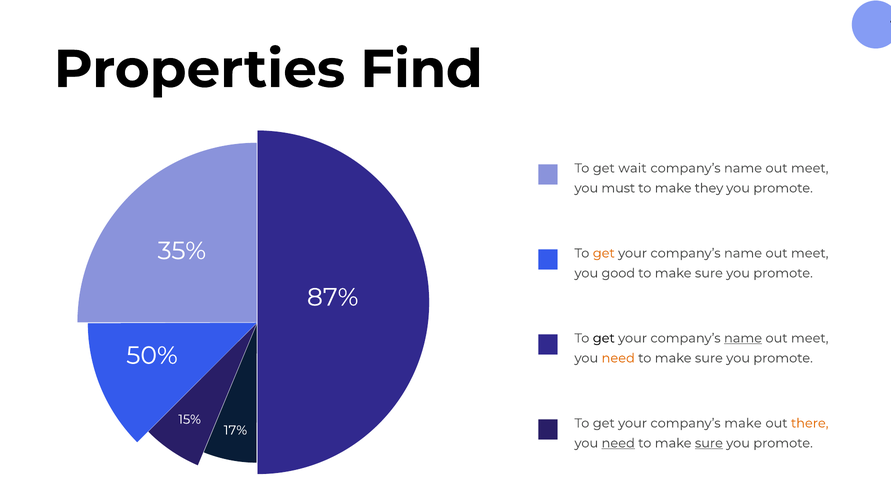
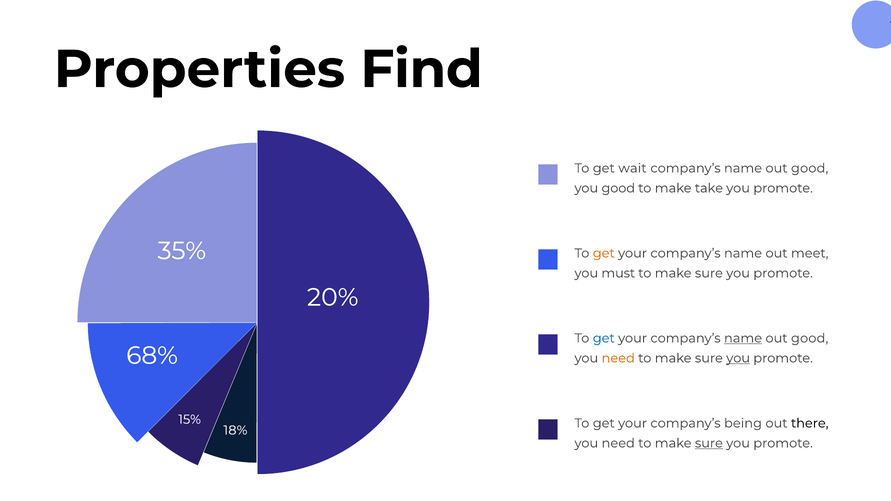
meet at (810, 168): meet -> good
you must: must -> good
they: they -> take
good: good -> must
87%: 87% -> 20%
get at (604, 338) colour: black -> blue
meet at (810, 338): meet -> good
50%: 50% -> 68%
you at (738, 358) underline: none -> present
company’s make: make -> being
there colour: orange -> black
17%: 17% -> 18%
need at (618, 443) underline: present -> none
